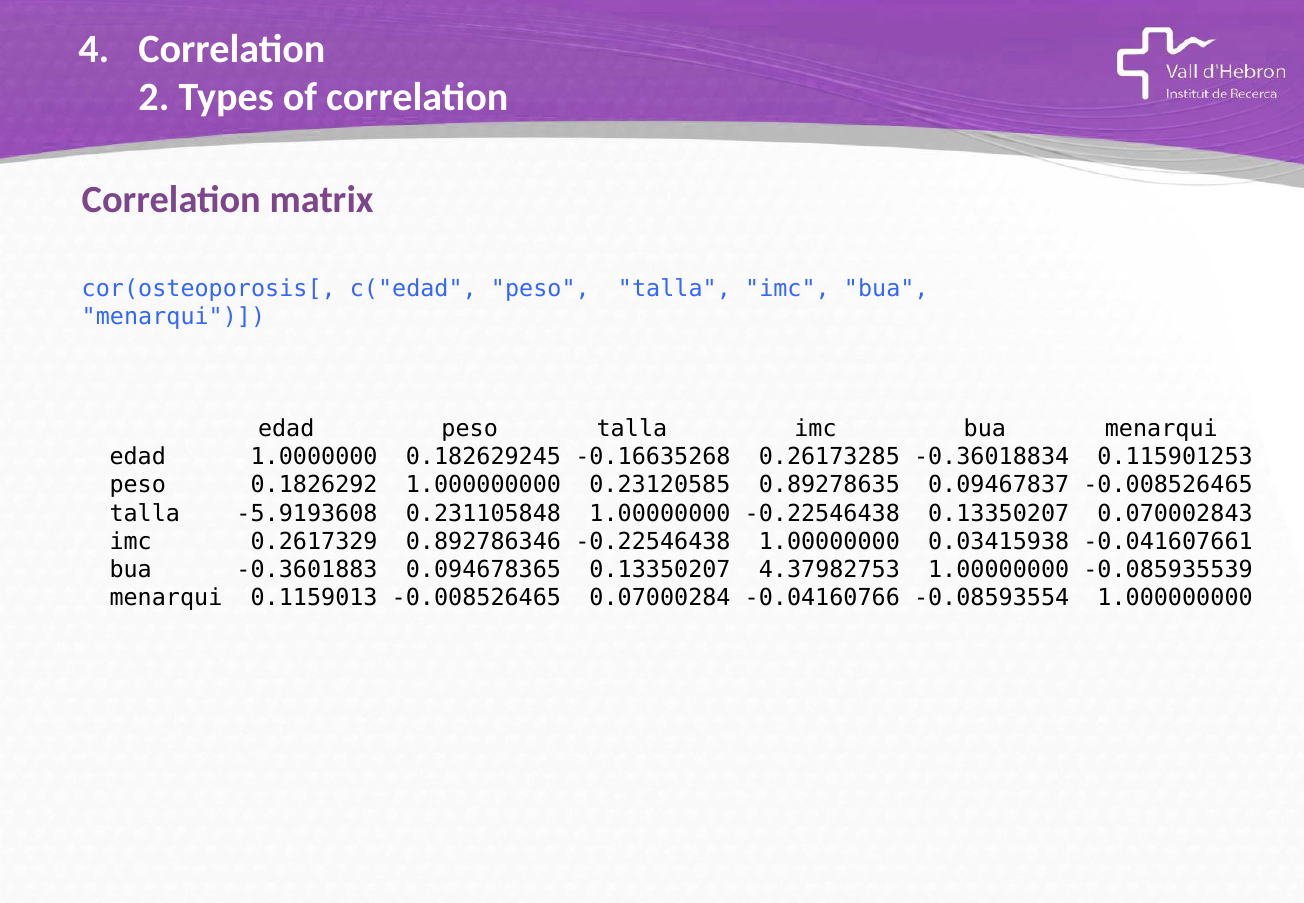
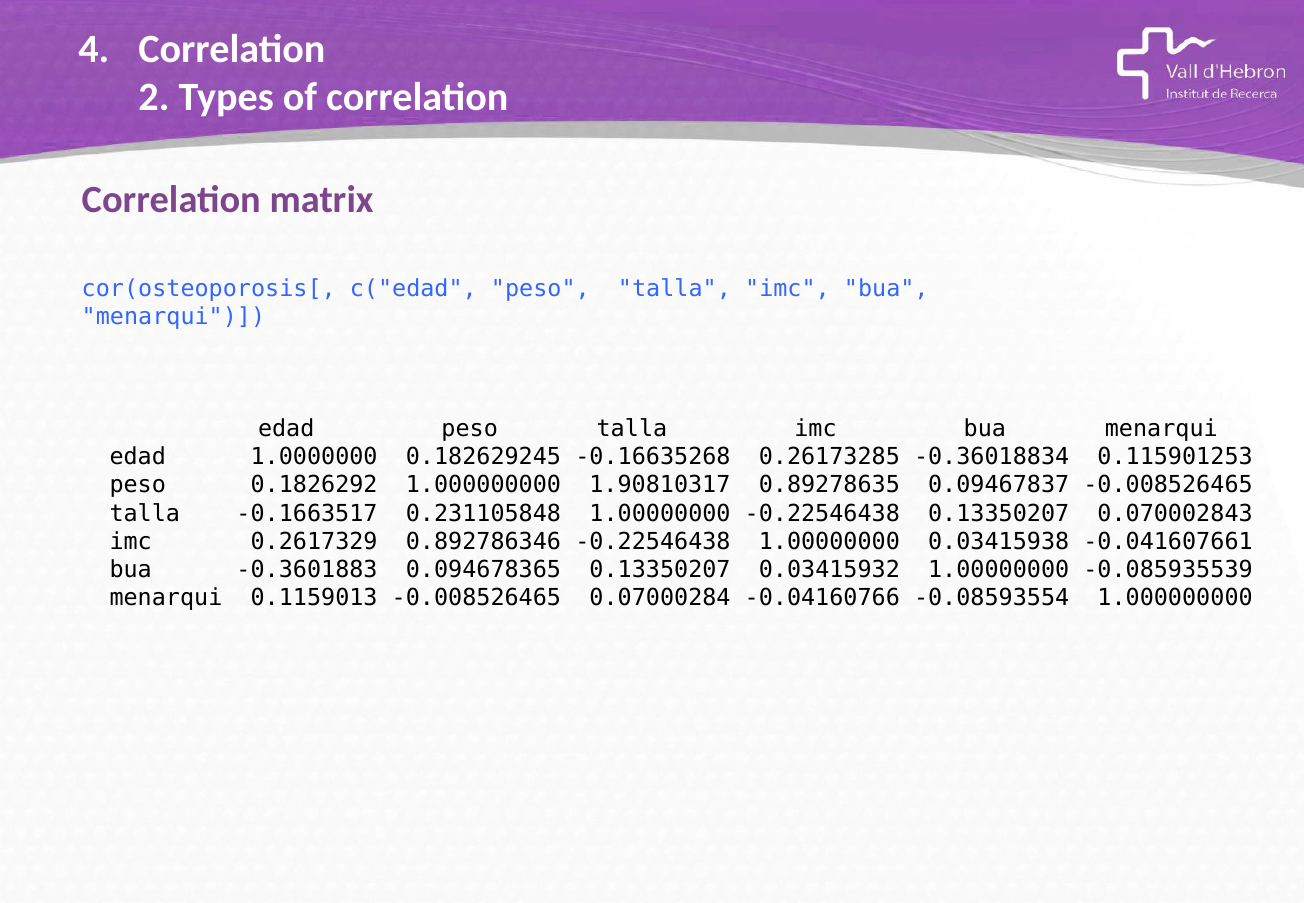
0.23120585: 0.23120585 -> 1.90810317
-5.9193608: -5.9193608 -> -0.1663517
4.37982753: 4.37982753 -> 0.03415932
